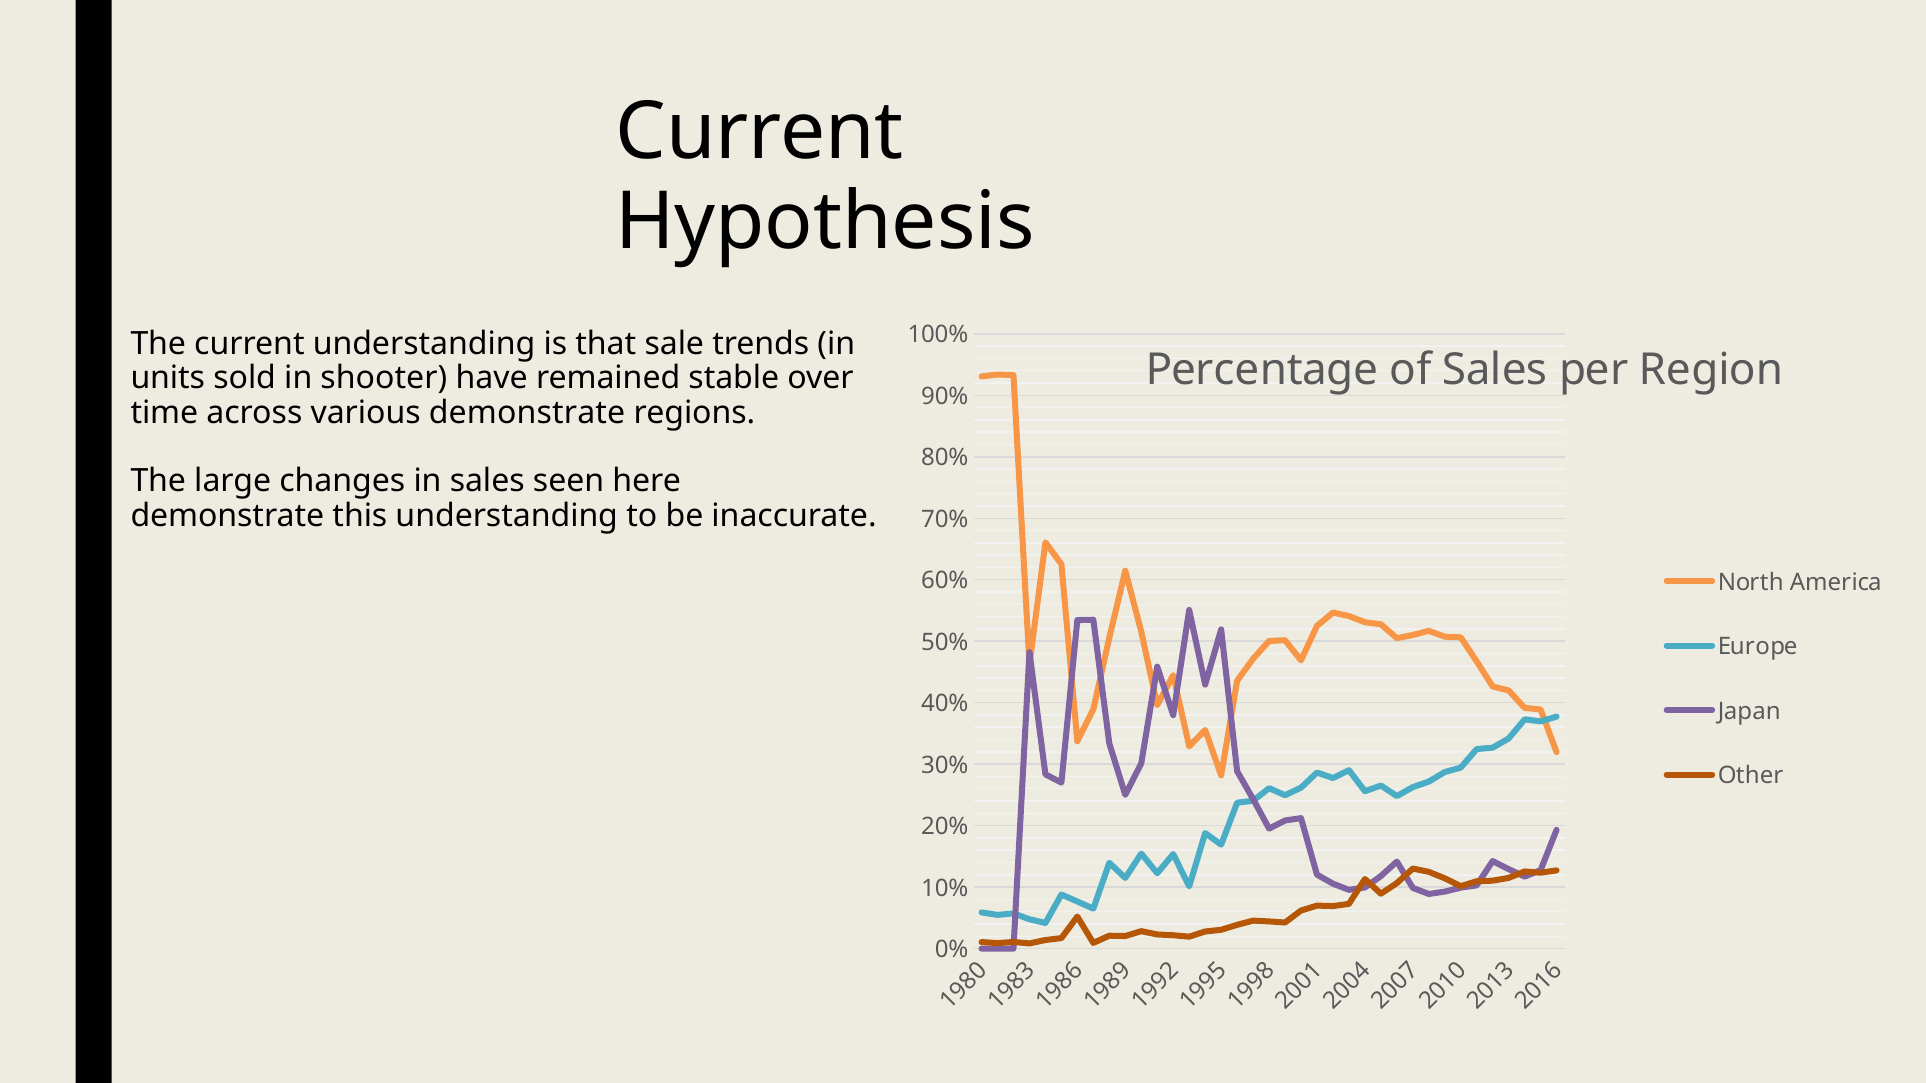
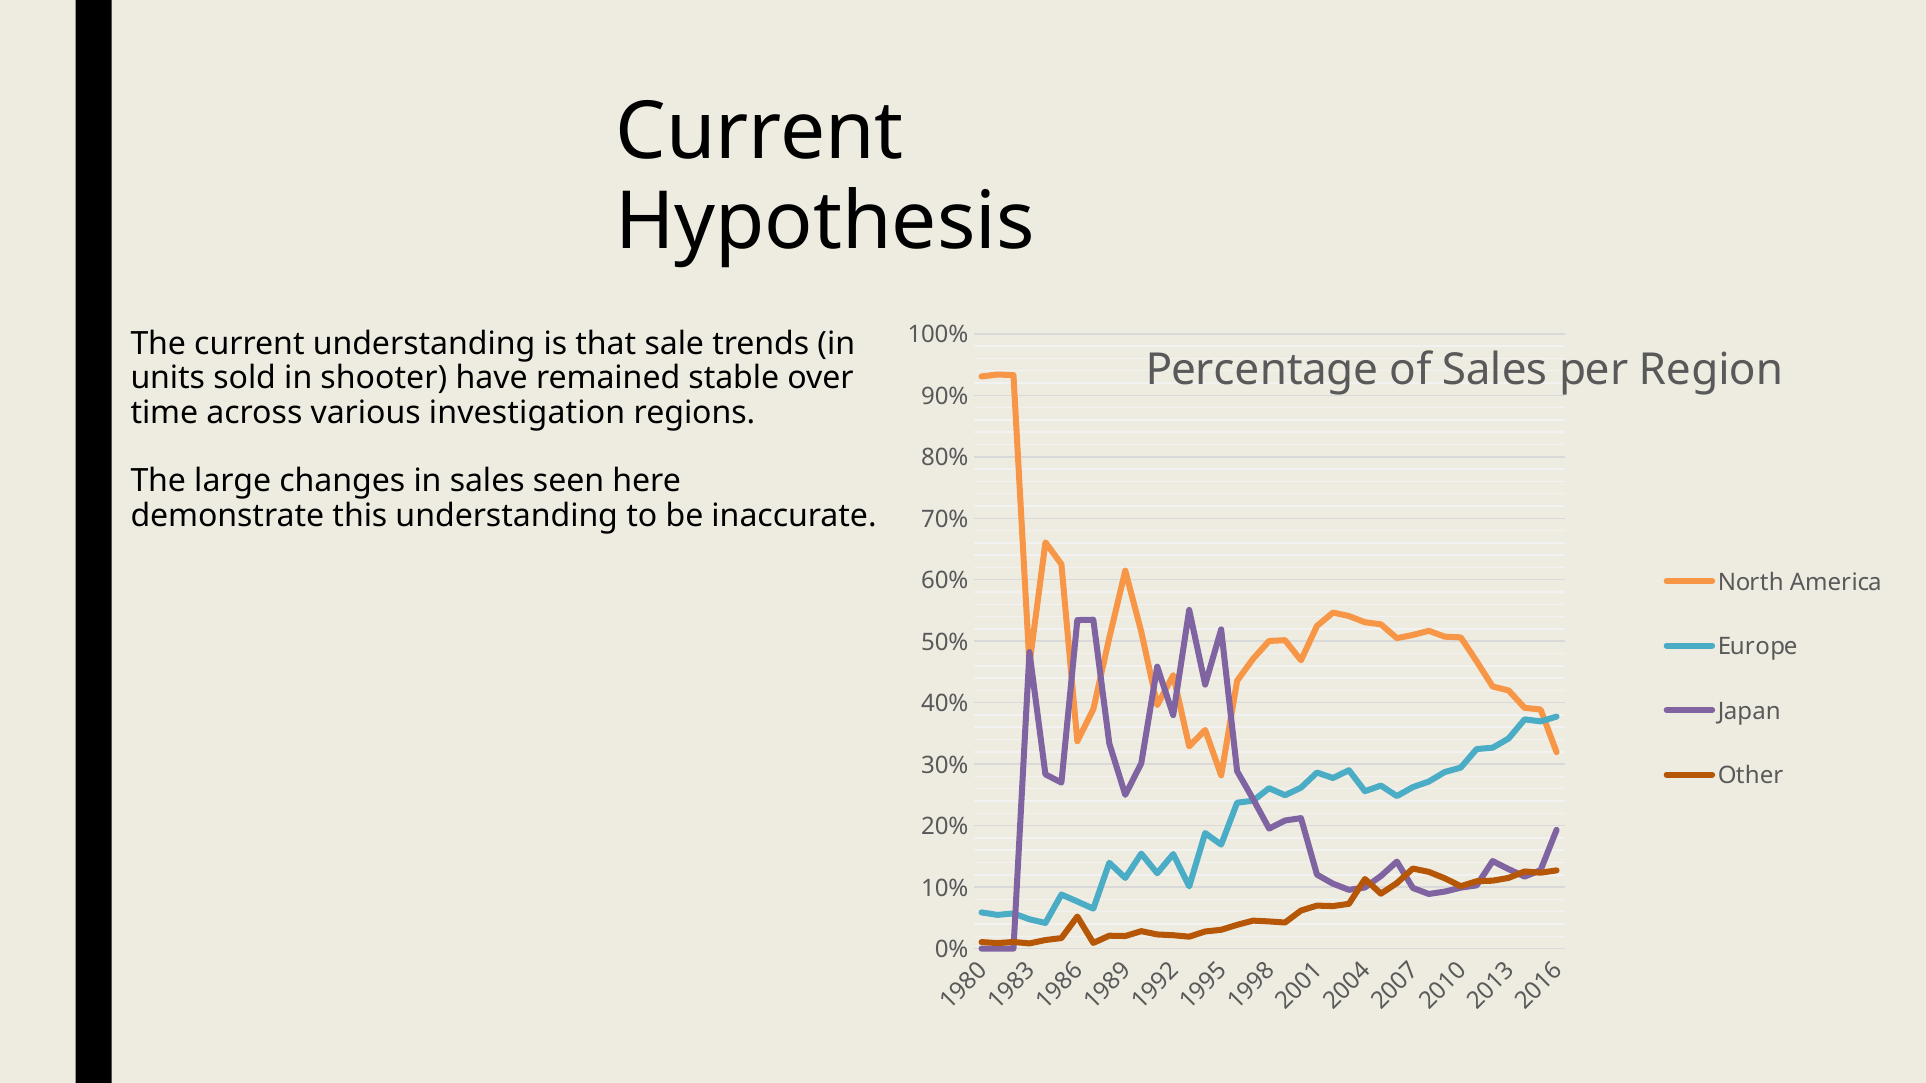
various demonstrate: demonstrate -> investigation
